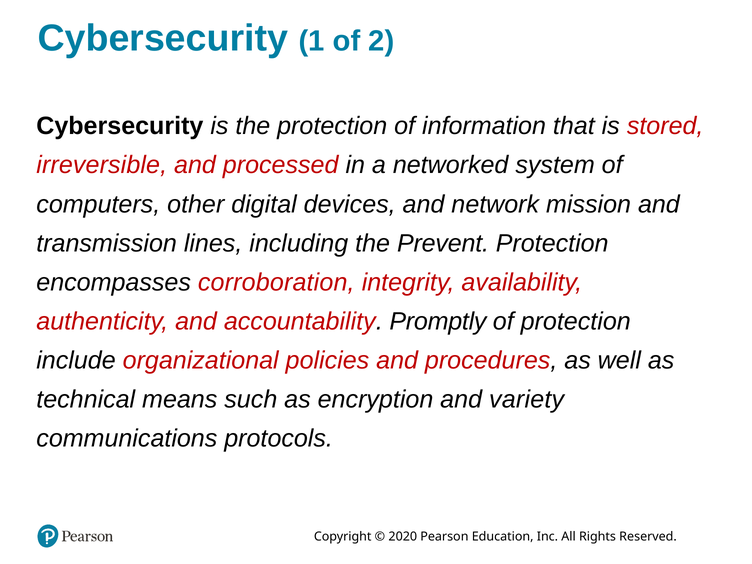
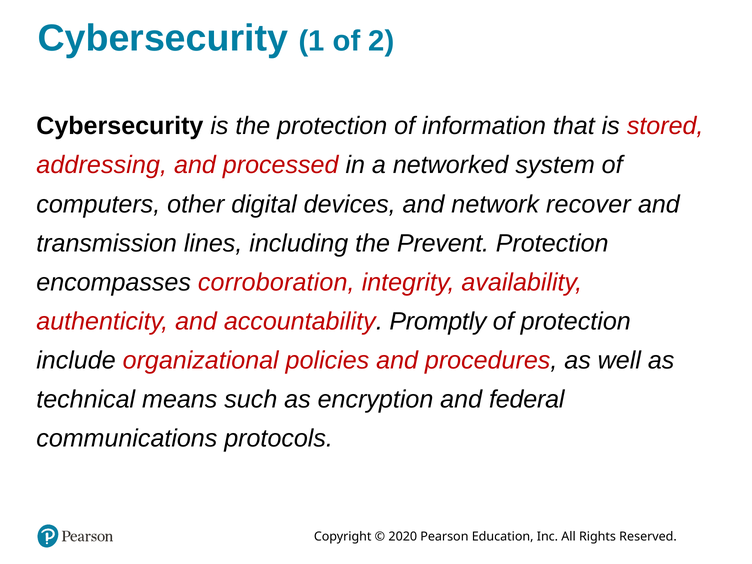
irreversible: irreversible -> addressing
mission: mission -> recover
variety: variety -> federal
